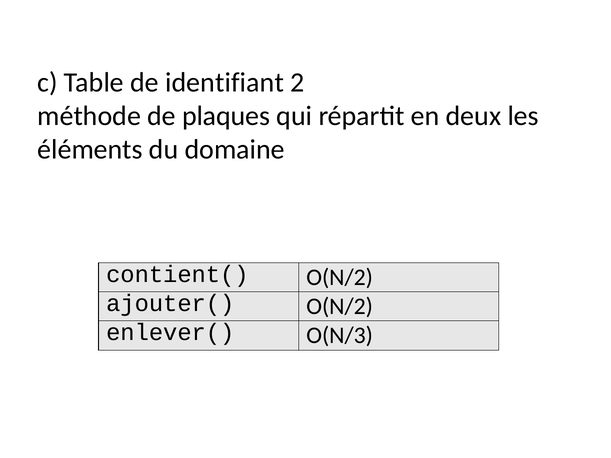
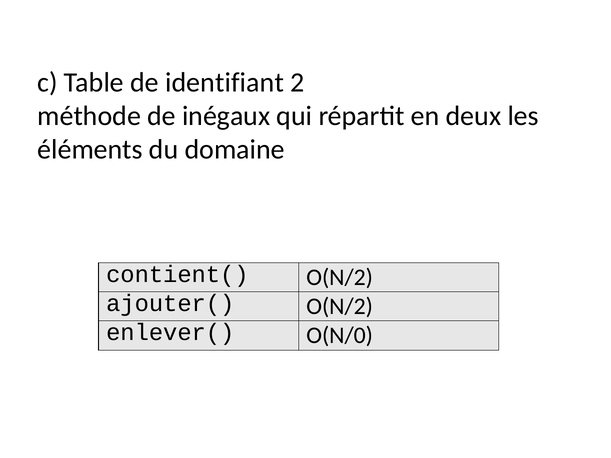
plaques: plaques -> inégaux
O(N/3: O(N/3 -> O(N/0
